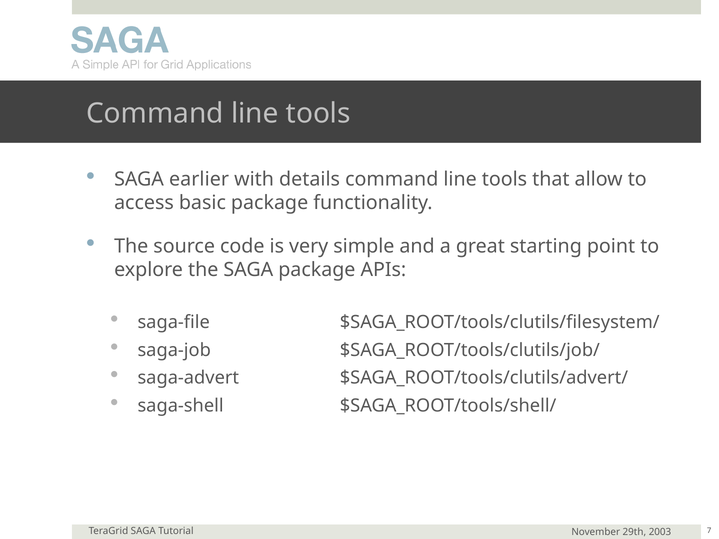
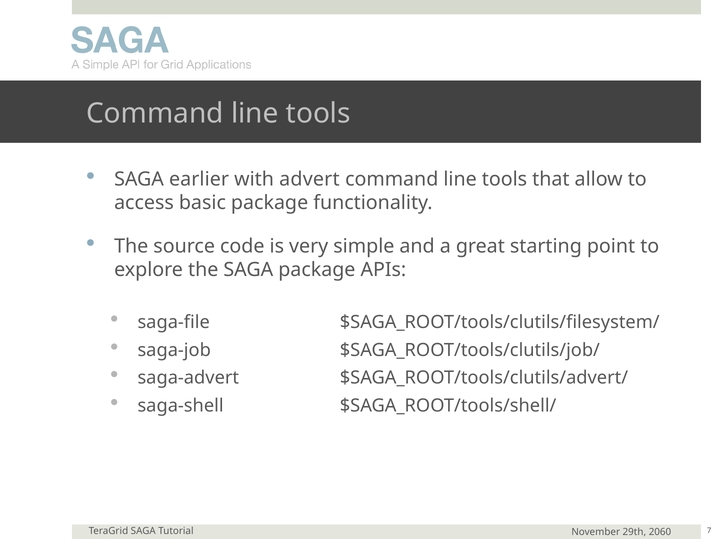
details: details -> advert
2003: 2003 -> 2060
